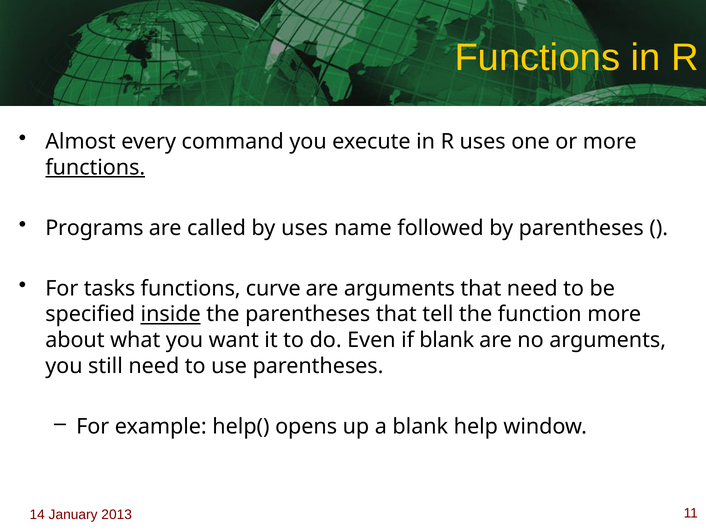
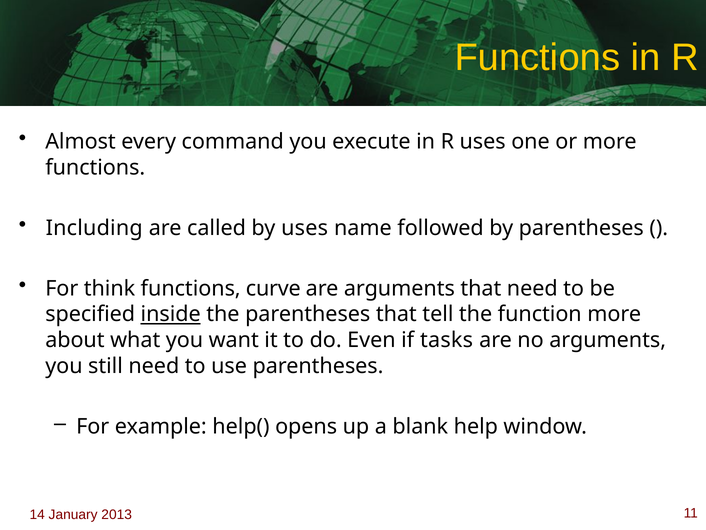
functions at (95, 167) underline: present -> none
Programs: Programs -> Including
tasks: tasks -> think
if blank: blank -> tasks
